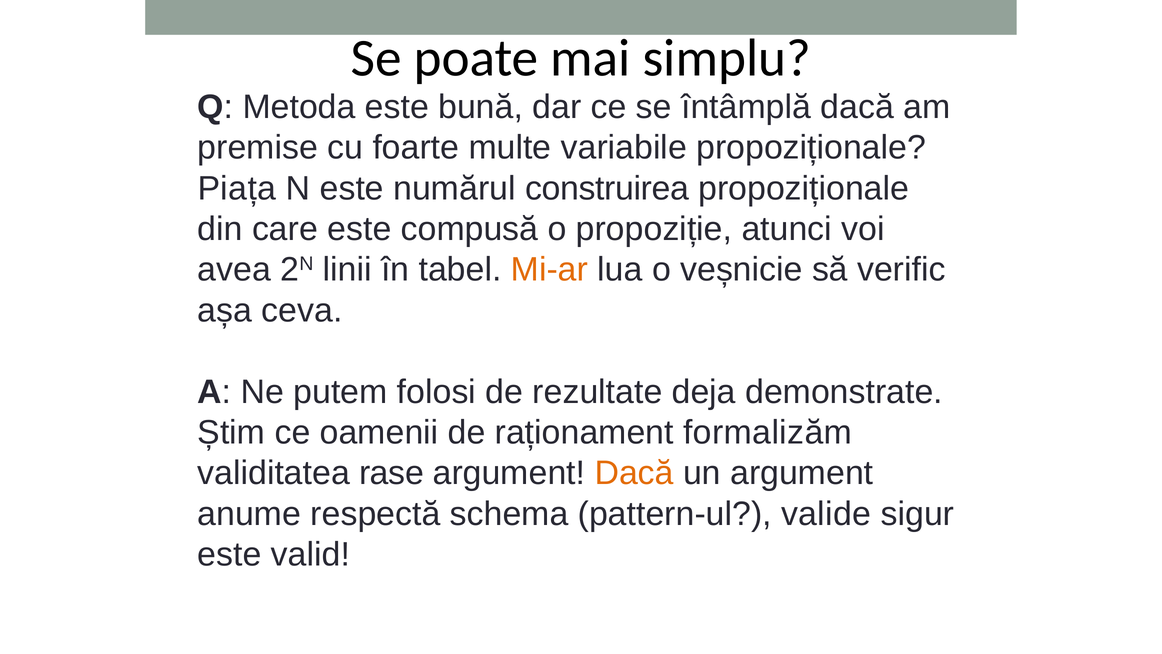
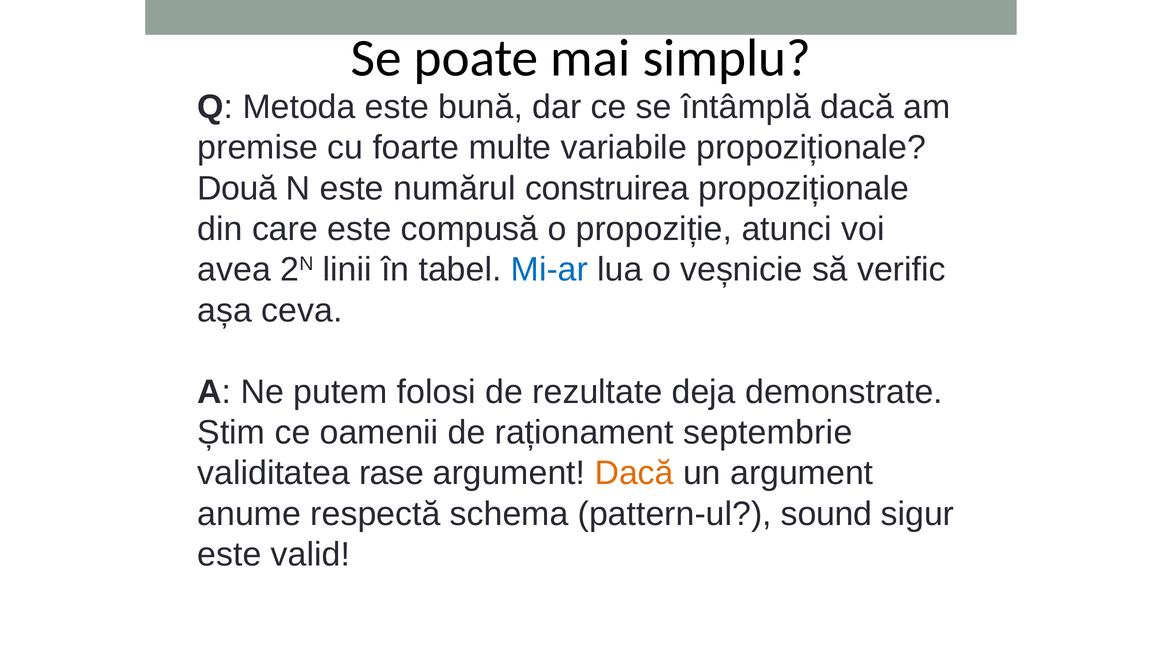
Piața: Piața -> Două
Mi-ar colour: orange -> blue
formalizăm: formalizăm -> septembrie
valide: valide -> sound
